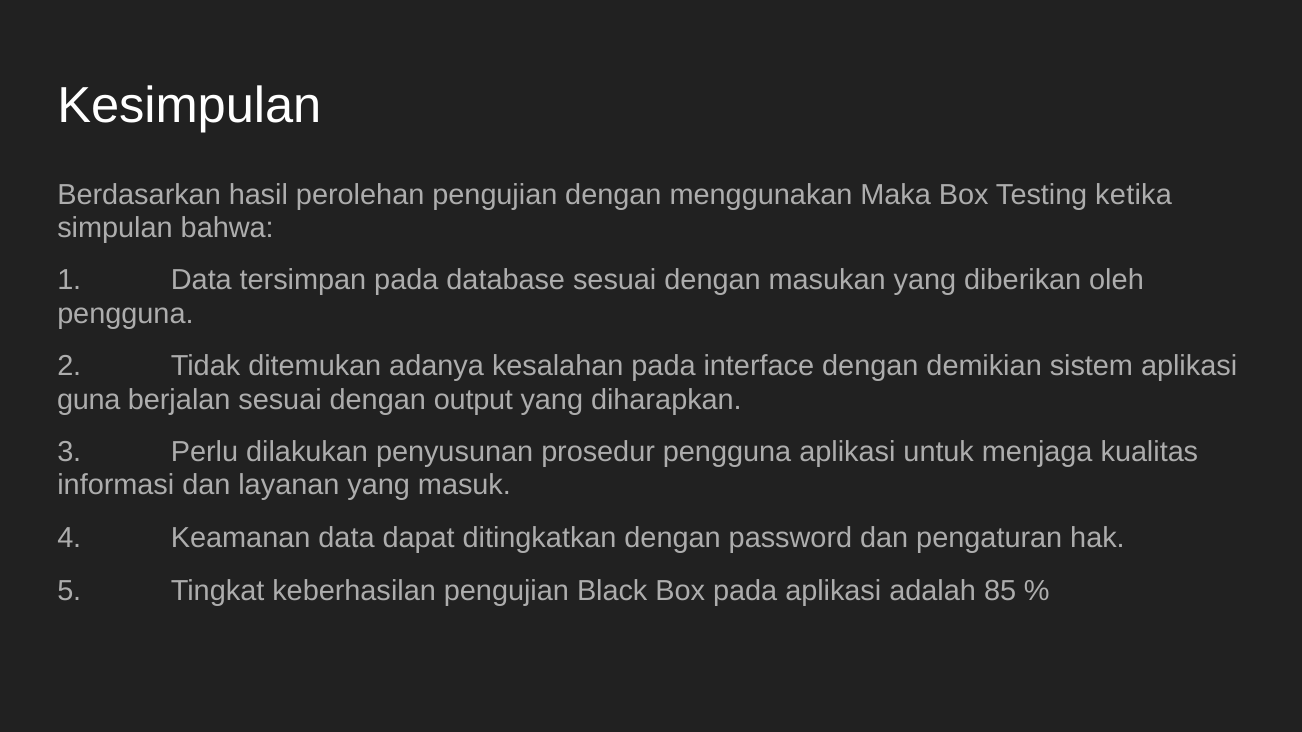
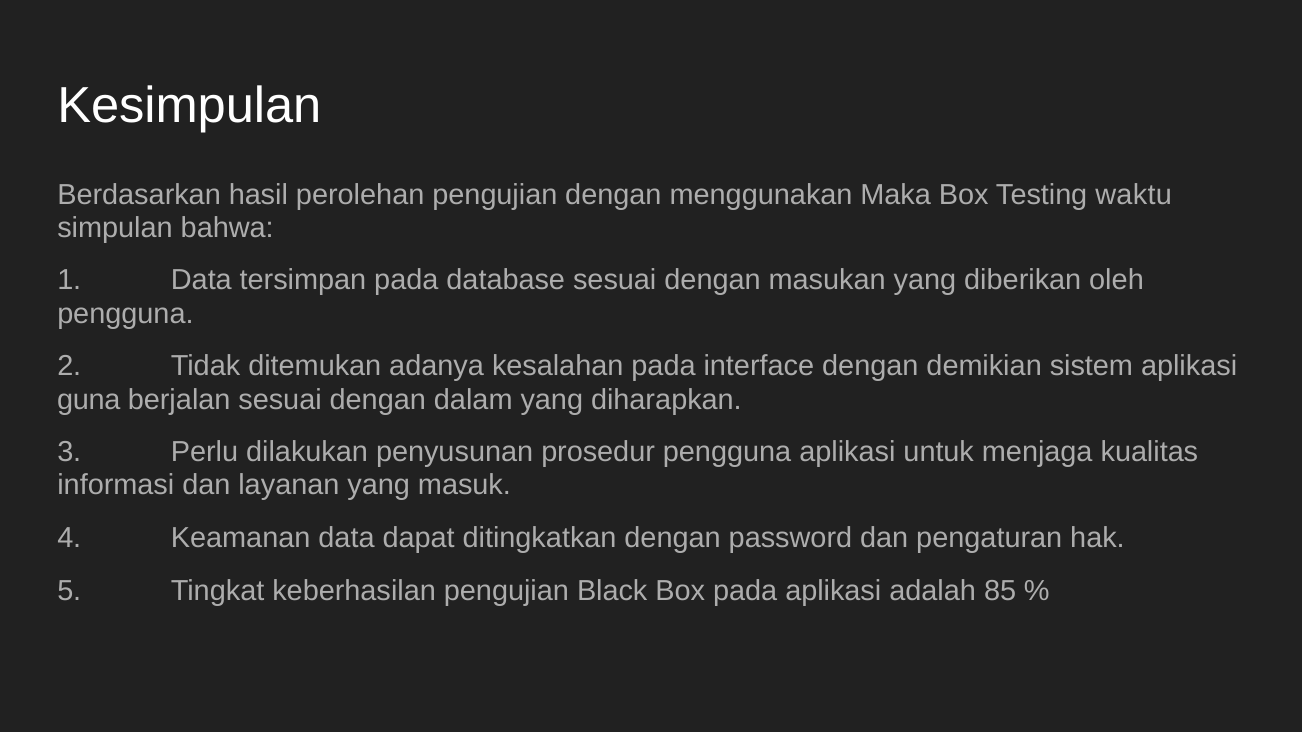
ketika: ketika -> waktu
output: output -> dalam
